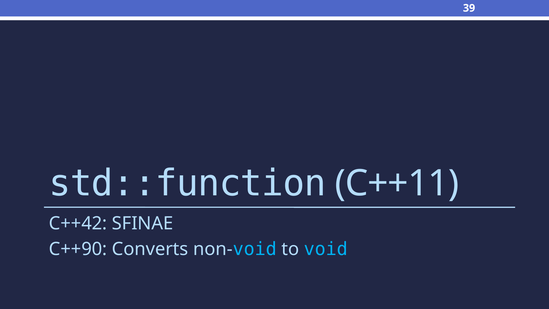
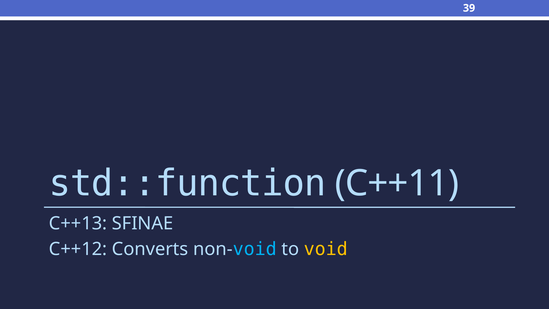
C++42: C++42 -> C++13
C++90: C++90 -> C++12
void at (326, 249) colour: light blue -> yellow
